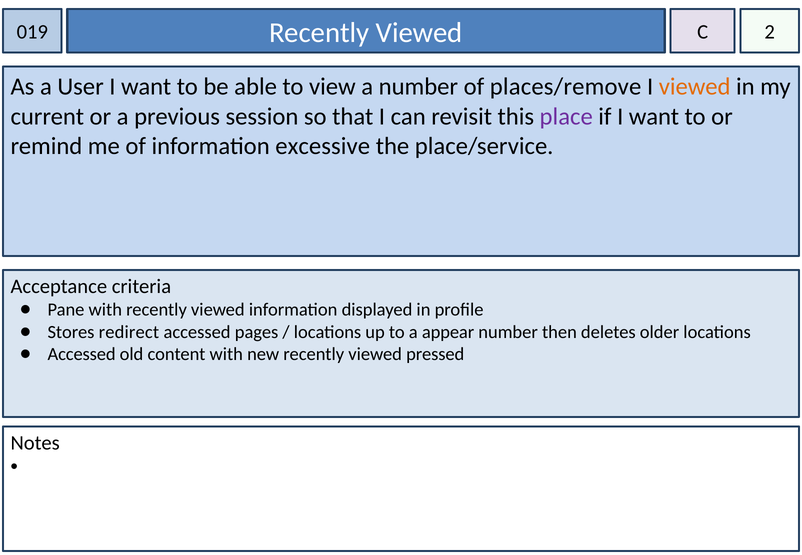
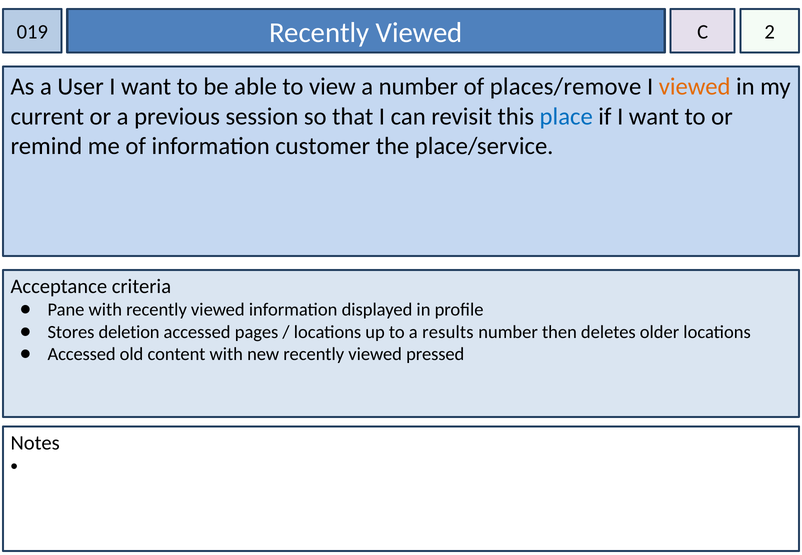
place colour: purple -> blue
excessive: excessive -> customer
redirect: redirect -> deletion
appear: appear -> results
